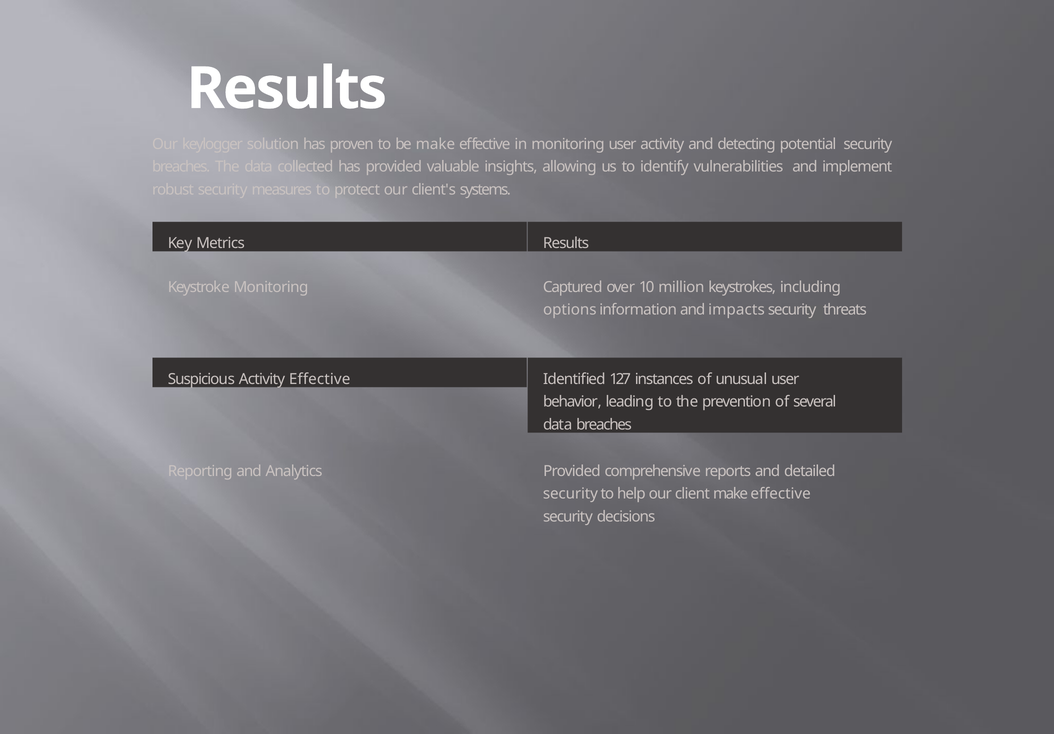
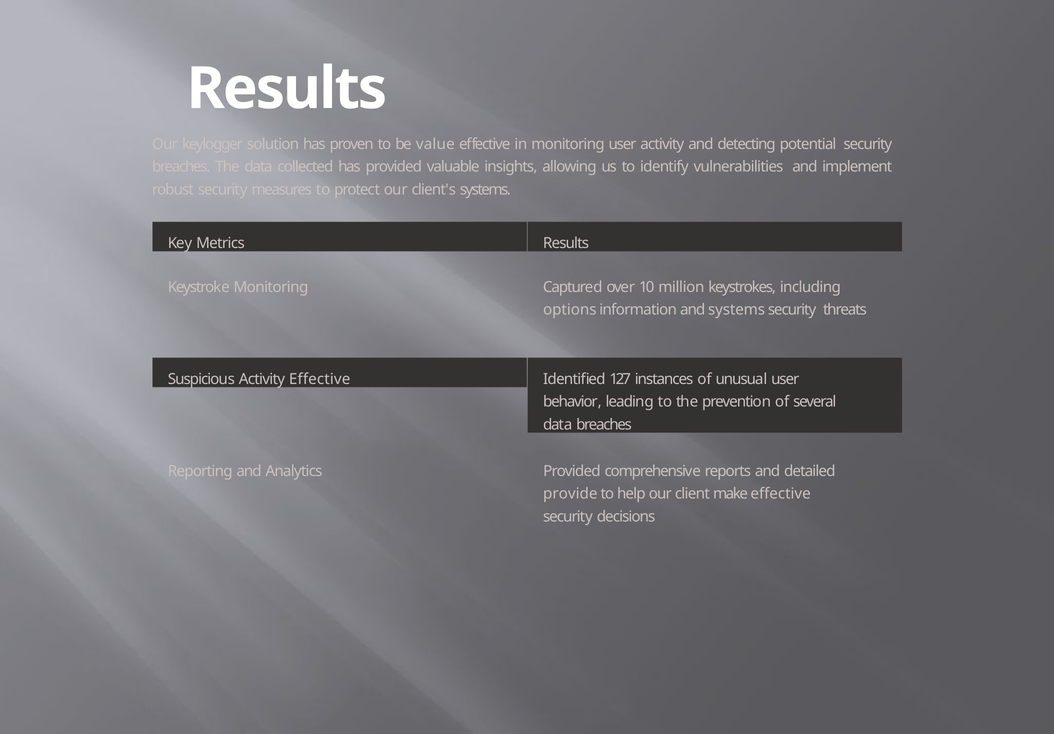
be make: make -> value
and impacts: impacts -> systems
security at (570, 494): security -> provide
